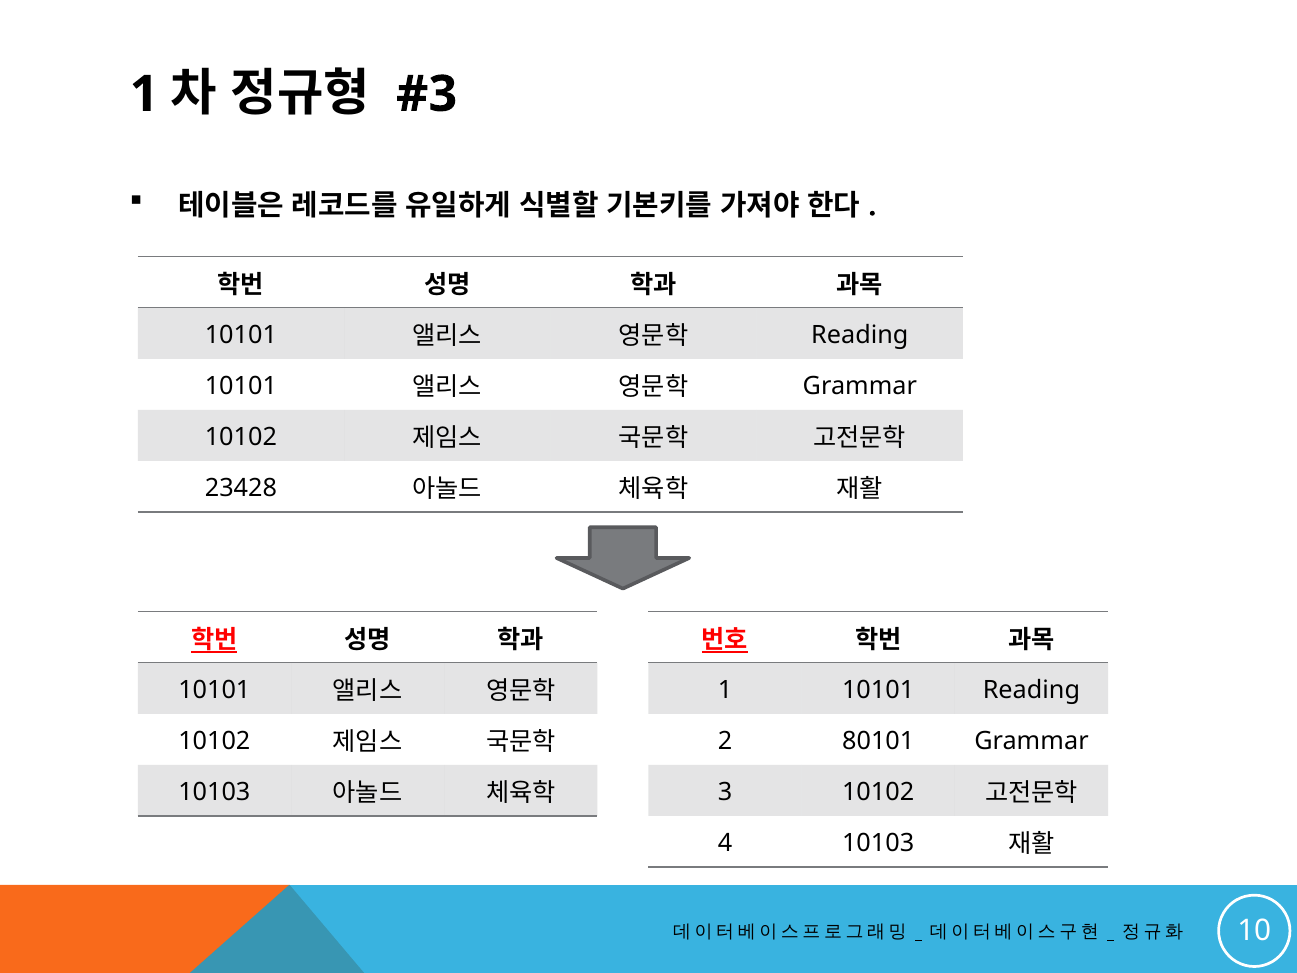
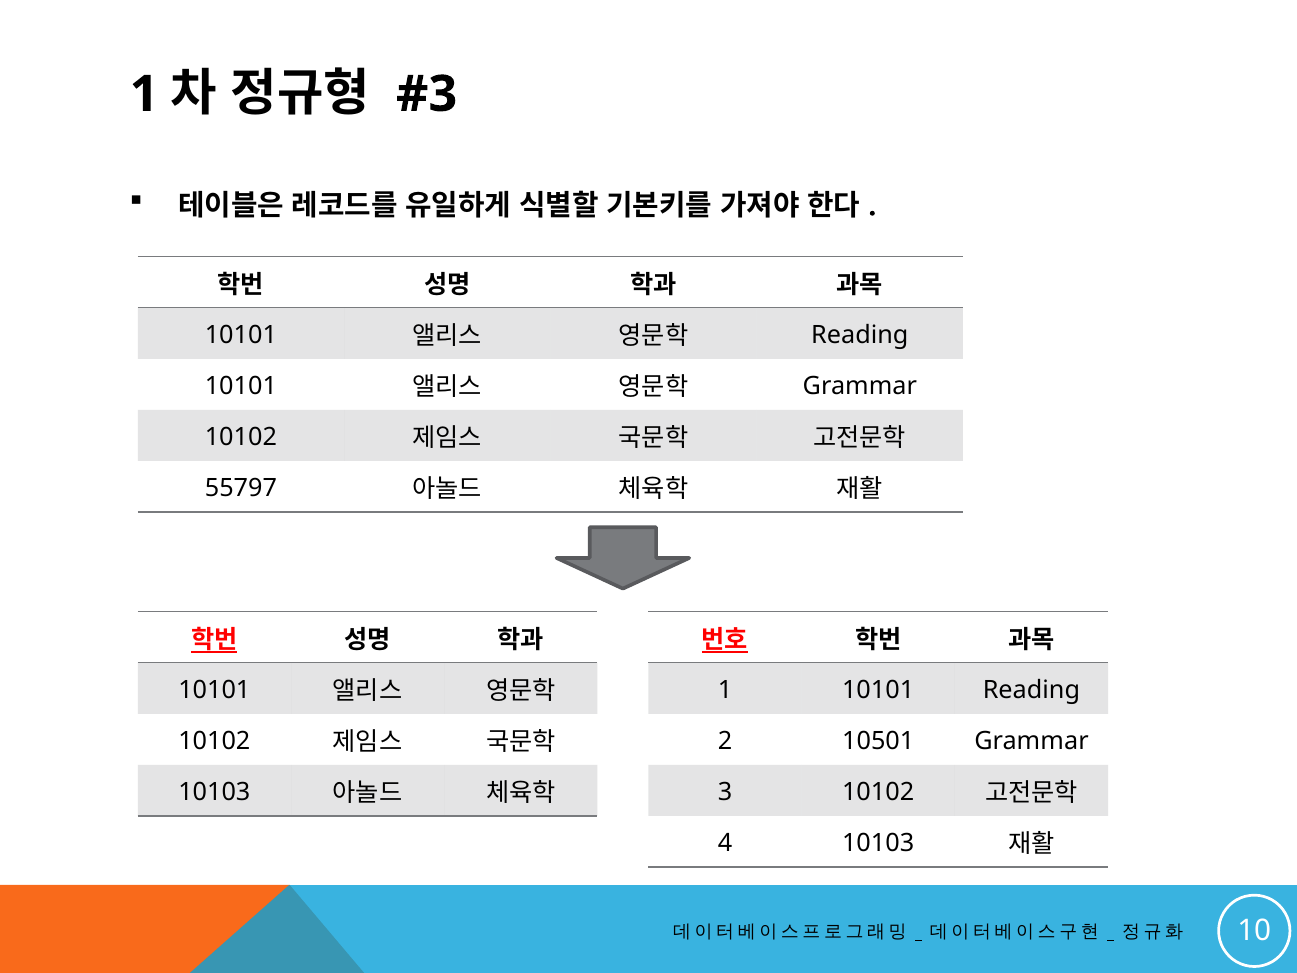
23428: 23428 -> 55797
80101: 80101 -> 10501
